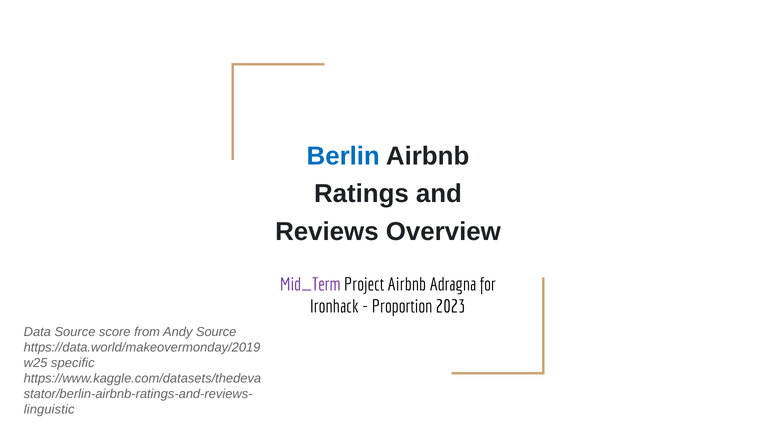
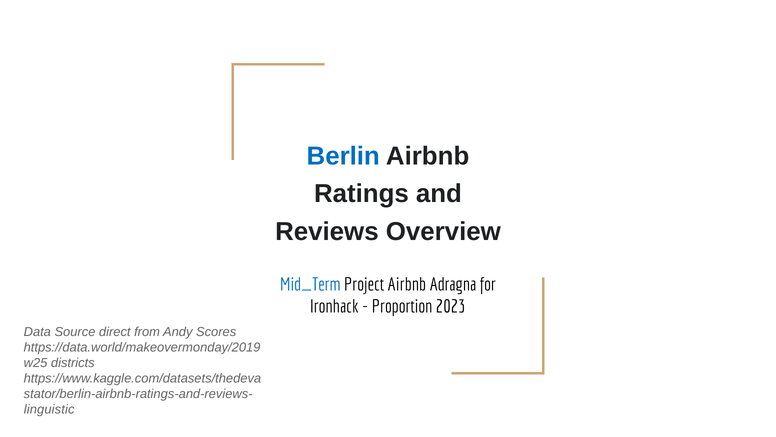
Mid_Term colour: purple -> blue
score: score -> direct
Andy Source: Source -> Scores
specific: specific -> districts
